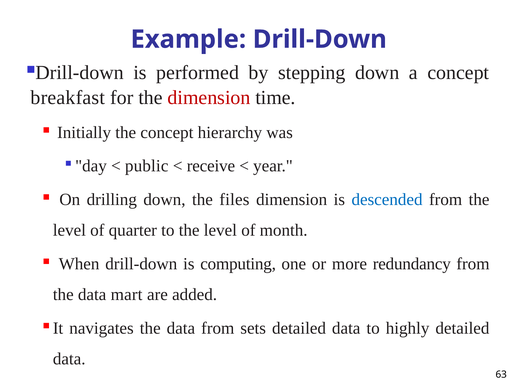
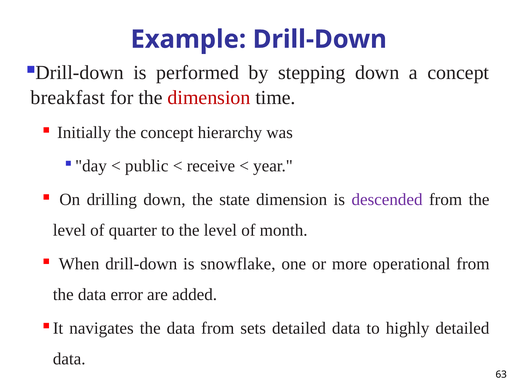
files: files -> state
descended colour: blue -> purple
computing: computing -> snowflake
redundancy: redundancy -> operational
mart: mart -> error
